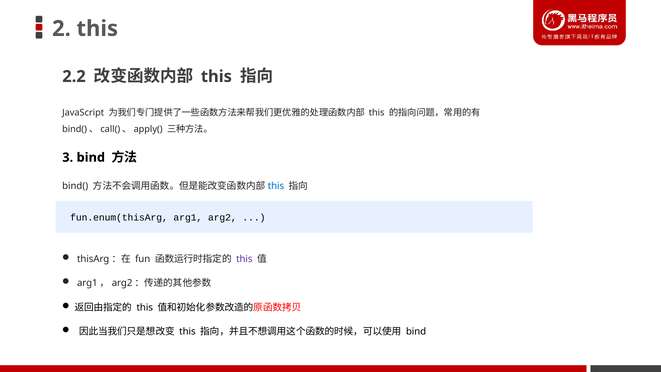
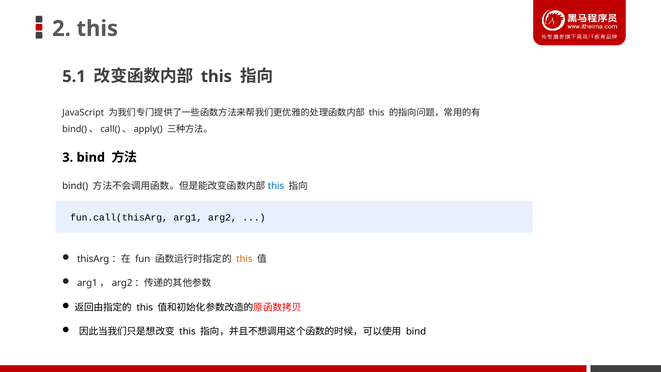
2.2: 2.2 -> 5.1
fun.enum(thisArg: fun.enum(thisArg -> fun.call(thisArg
this at (244, 259) colour: purple -> orange
